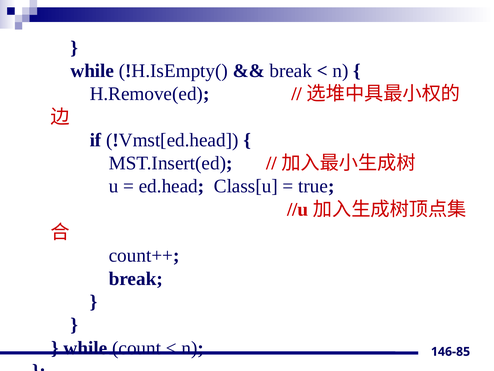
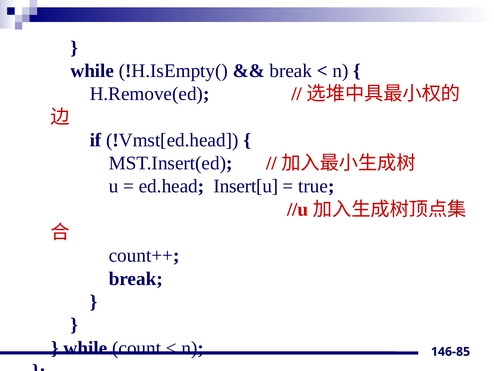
Class[u: Class[u -> Insert[u
